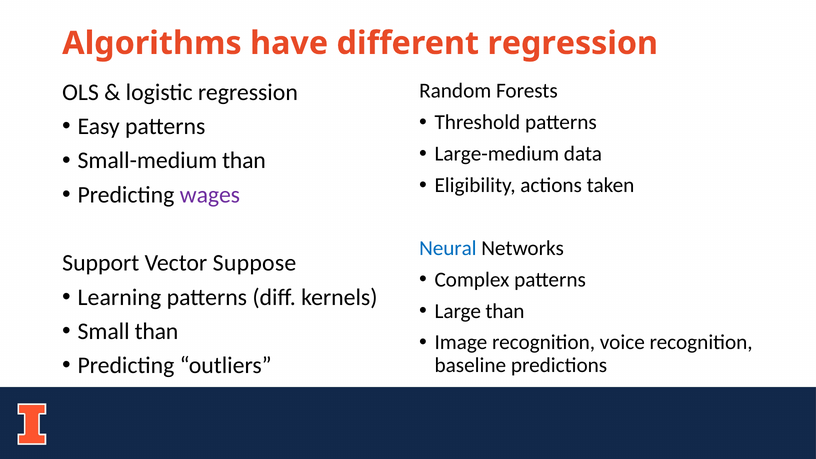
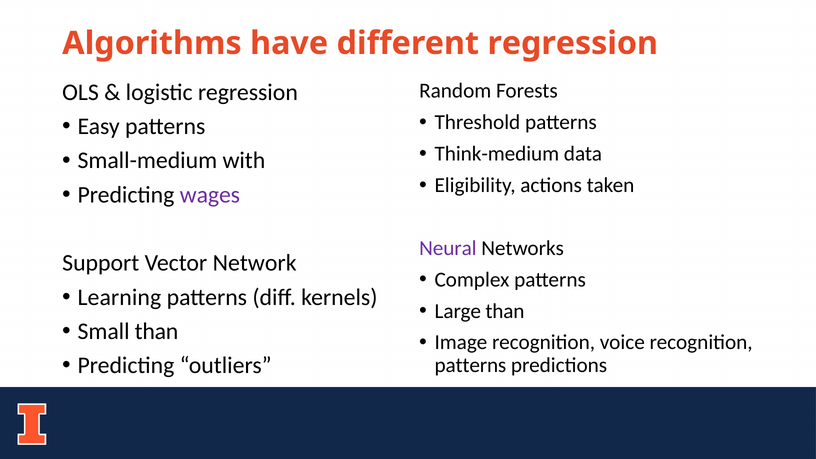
Large-medium: Large-medium -> Think-medium
Small-medium than: than -> with
Neural colour: blue -> purple
Suppose: Suppose -> Network
baseline at (470, 365): baseline -> patterns
